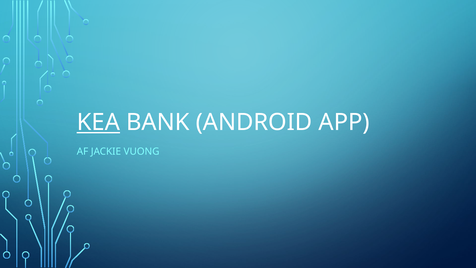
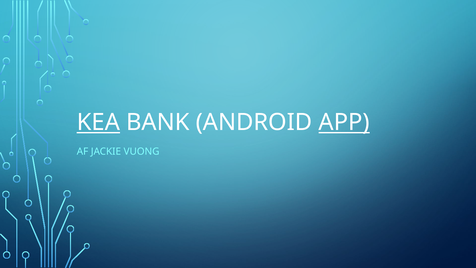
APP underline: none -> present
